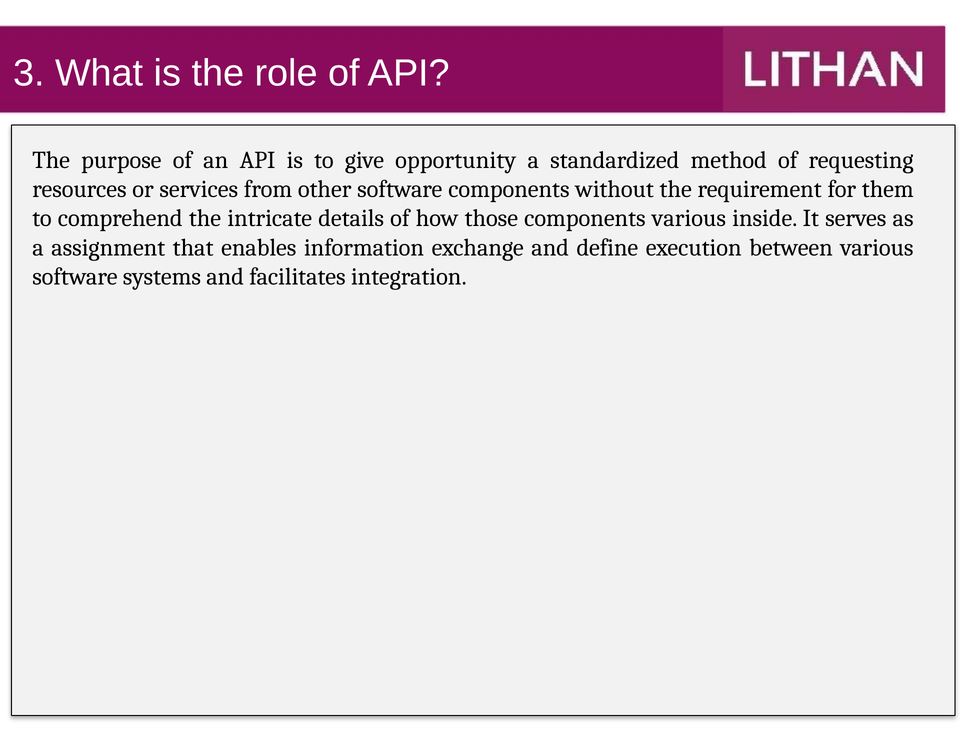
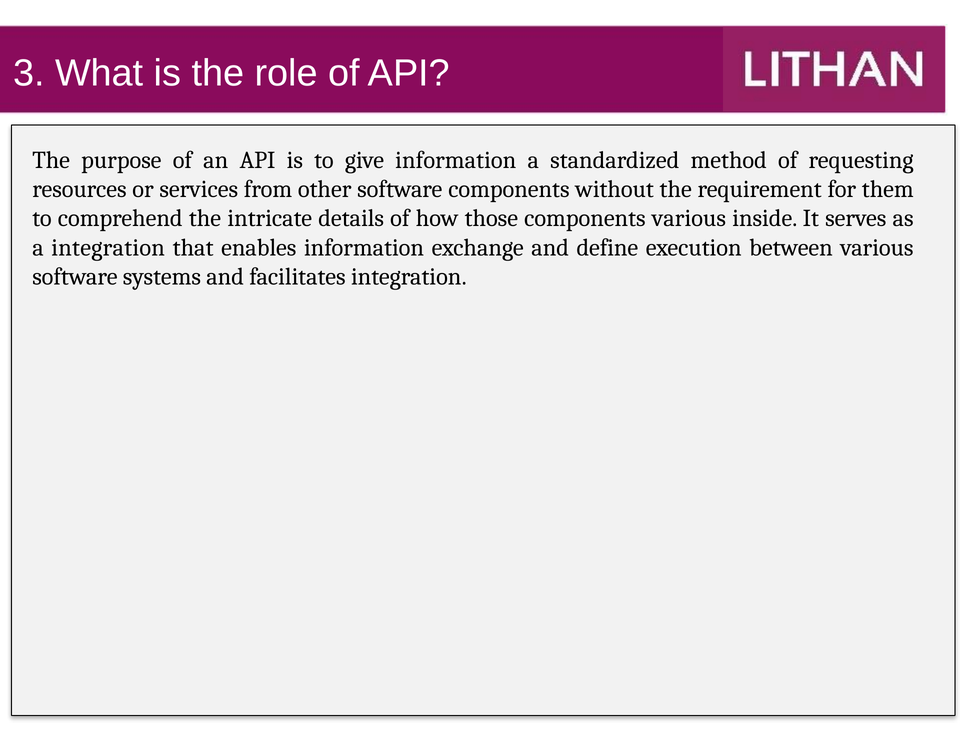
give opportunity: opportunity -> information
a assignment: assignment -> integration
